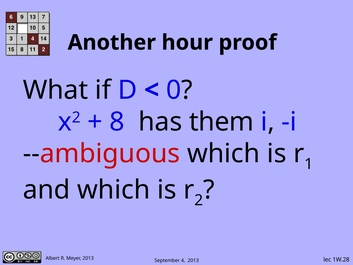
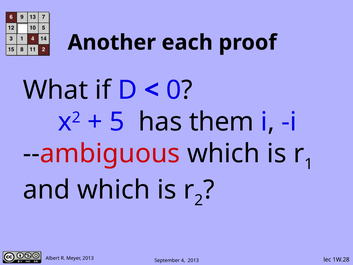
hour: hour -> each
8: 8 -> 5
